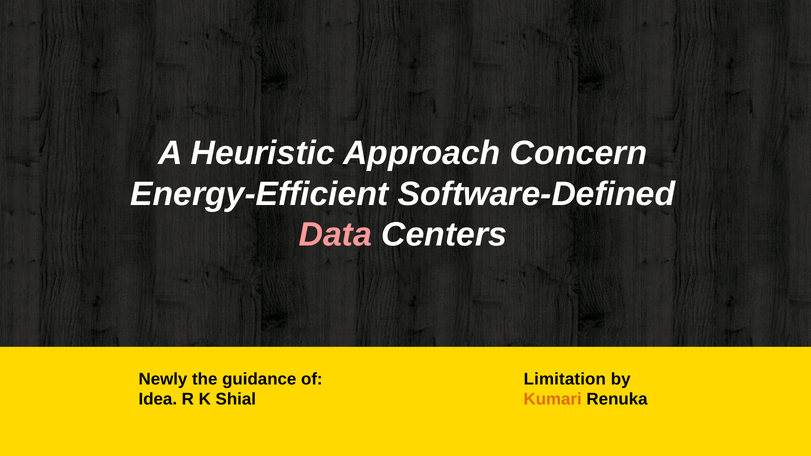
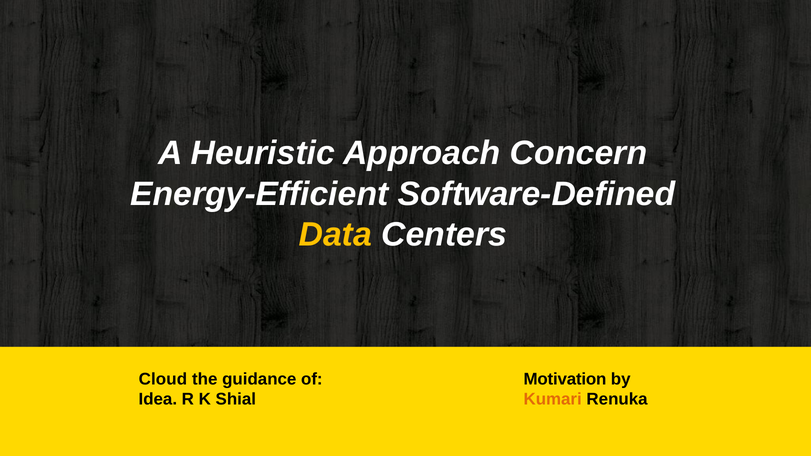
Data colour: pink -> yellow
Newly: Newly -> Cloud
Limitation: Limitation -> Motivation
